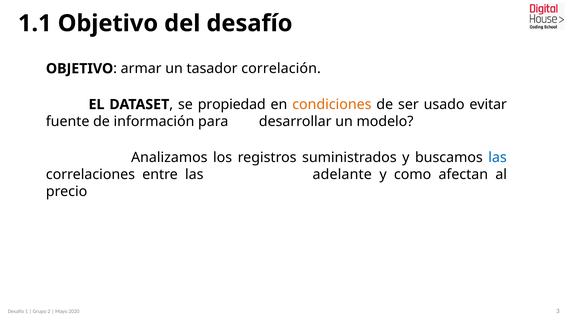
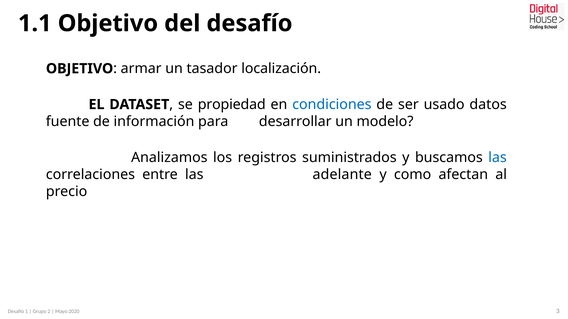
correlación: correlación -> localización
condiciones colour: orange -> blue
evitar: evitar -> datos
